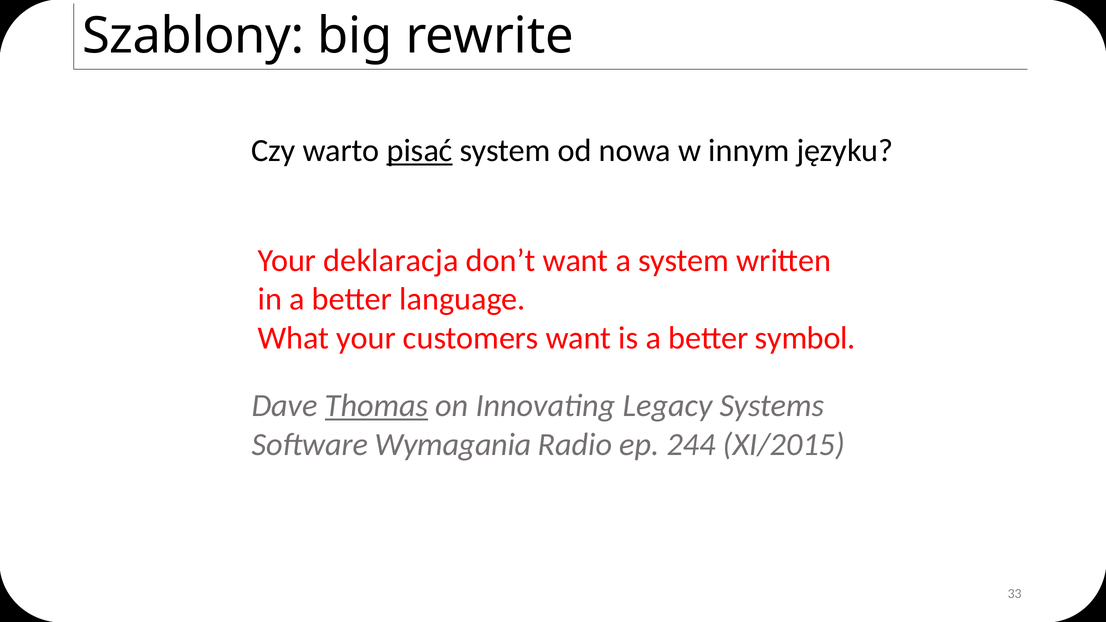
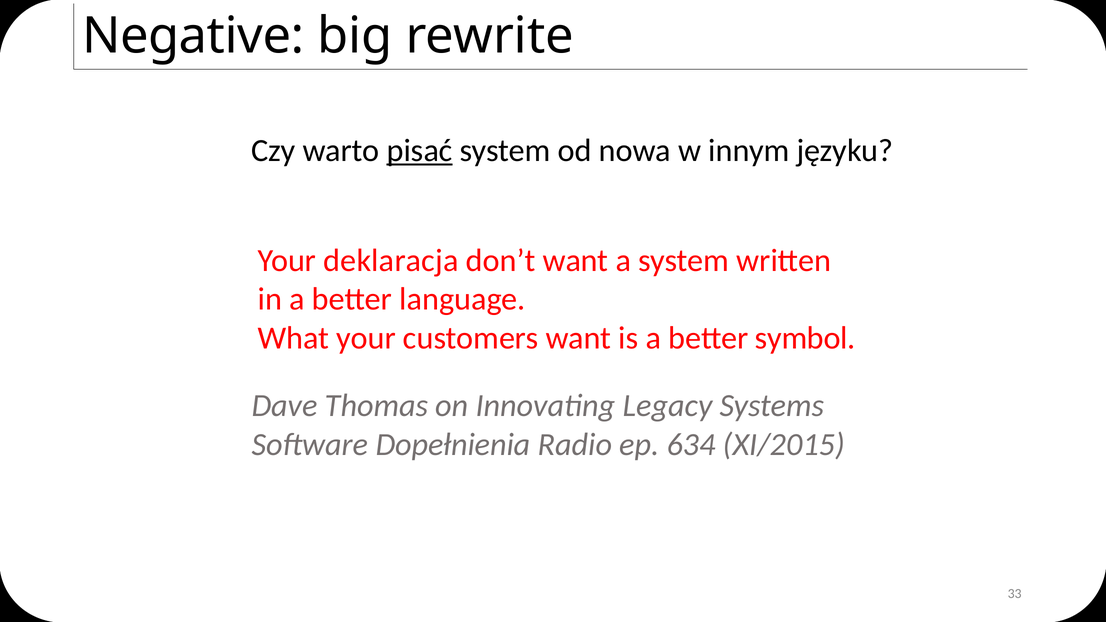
Szablony: Szablony -> Negative
Thomas underline: present -> none
Wymagania: Wymagania -> Dopełnienia
244: 244 -> 634
